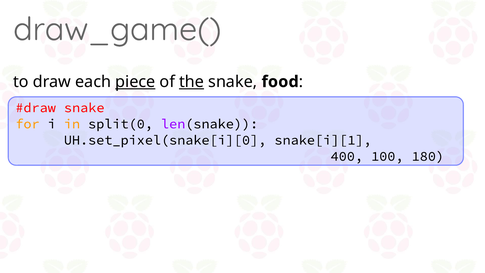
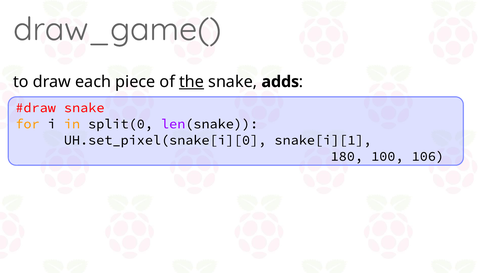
piece underline: present -> none
food: food -> adds
400: 400 -> 180
180: 180 -> 106
